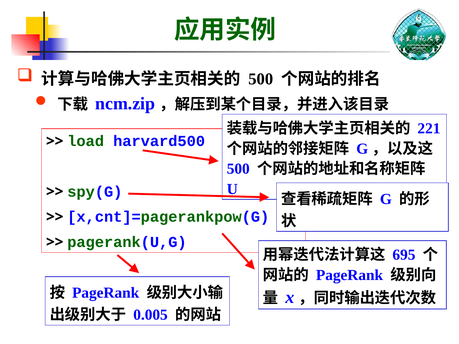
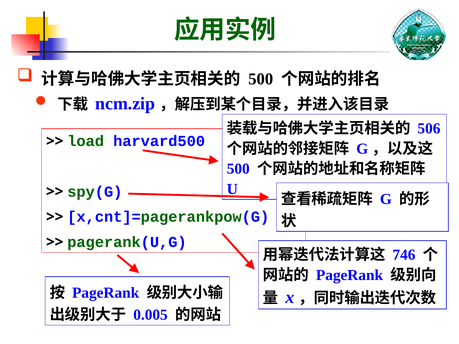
221: 221 -> 506
695: 695 -> 746
